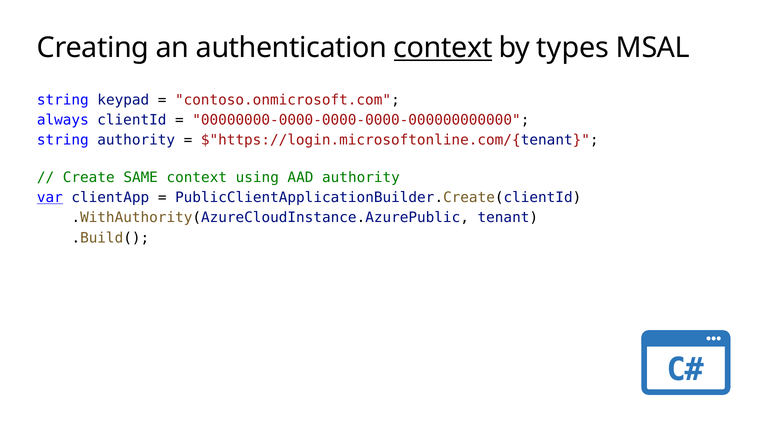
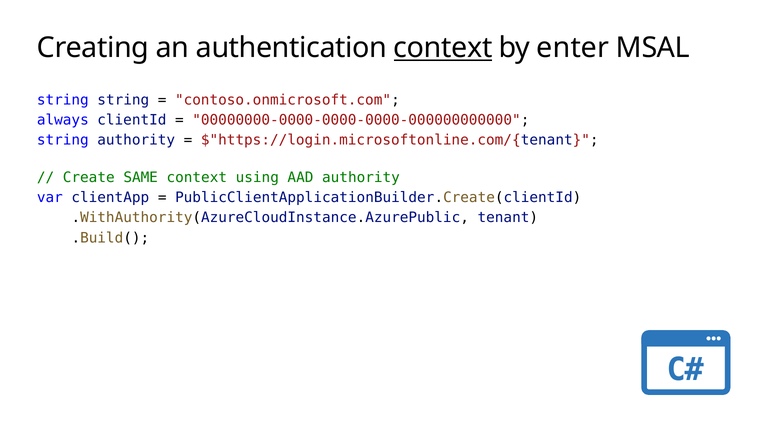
types: types -> enter
string keypad: keypad -> string
var underline: present -> none
